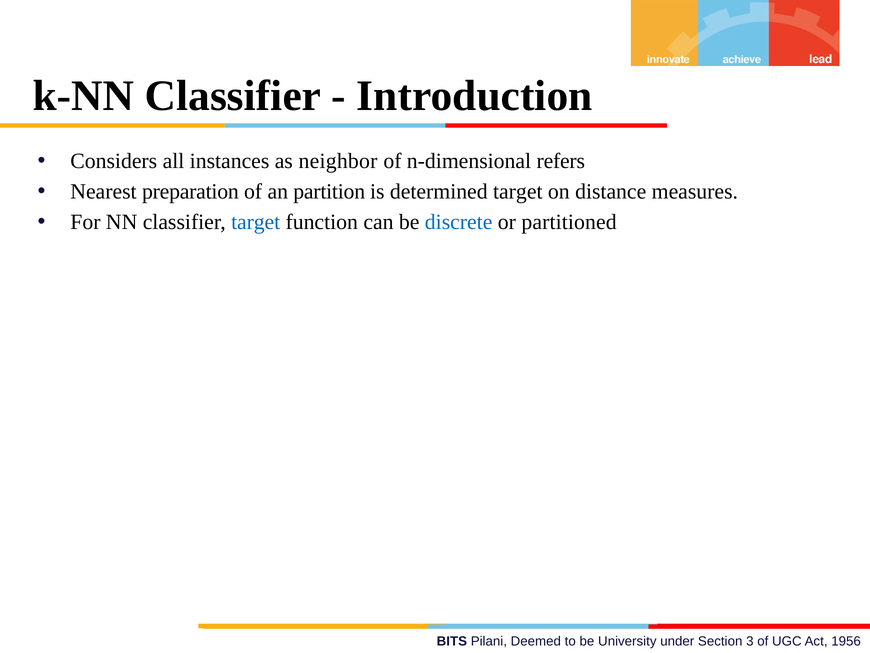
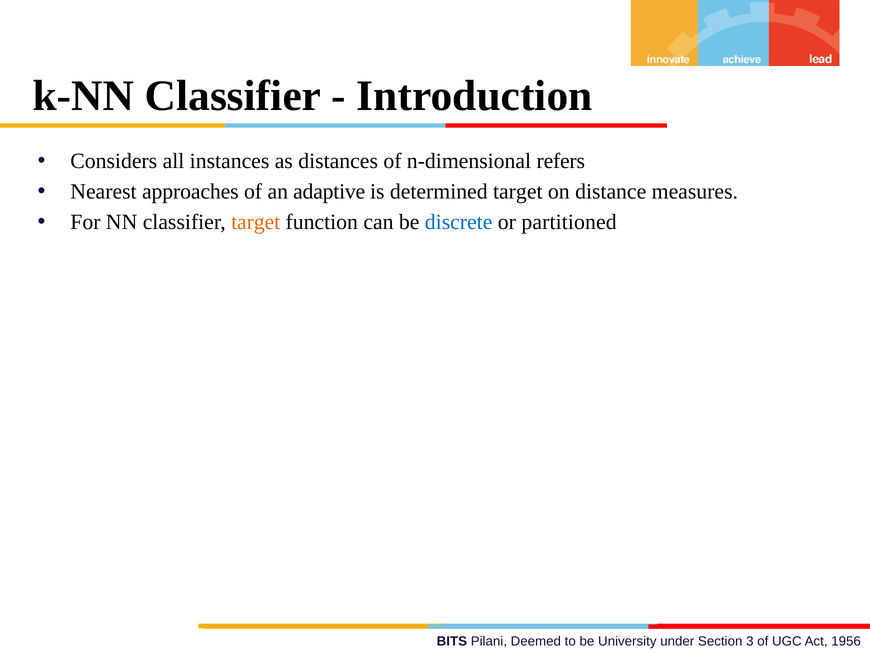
neighbor: neighbor -> distances
preparation: preparation -> approaches
partition: partition -> adaptive
target at (256, 222) colour: blue -> orange
